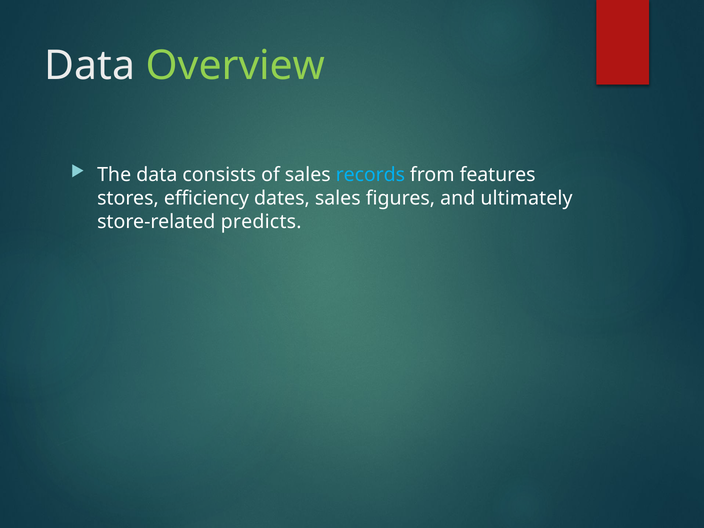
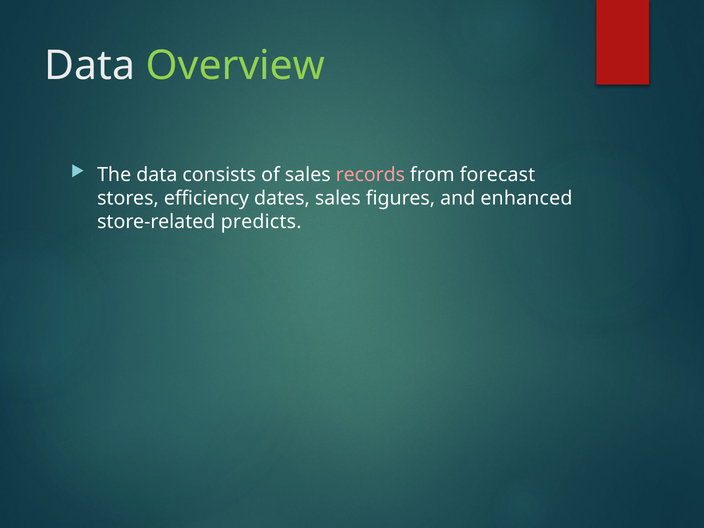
records colour: light blue -> pink
features: features -> forecast
ultimately: ultimately -> enhanced
